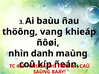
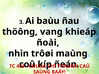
ñôøi: ñôøi -> ñoài
danh: danh -> trôøi
